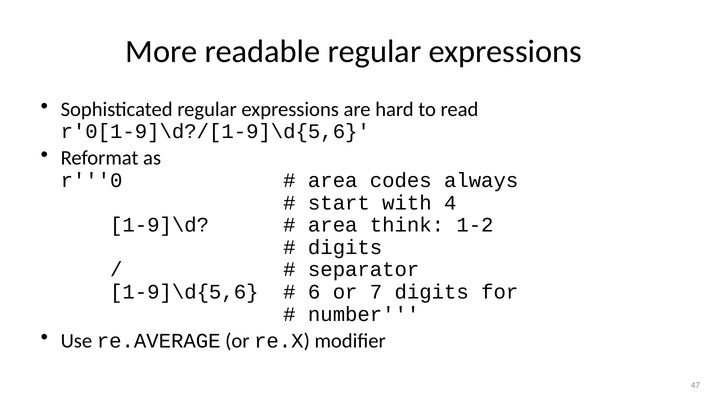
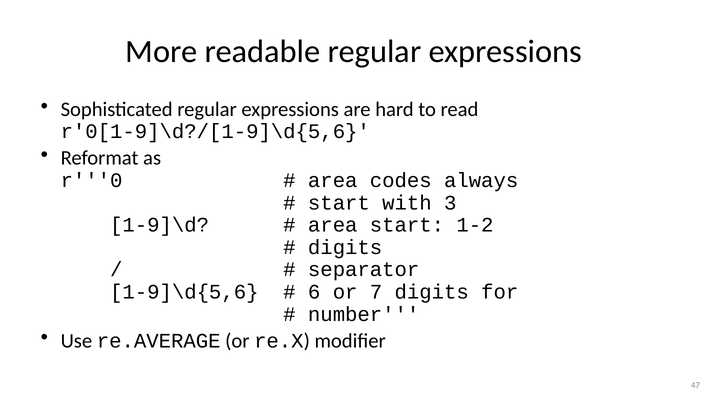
4: 4 -> 3
area think: think -> start
